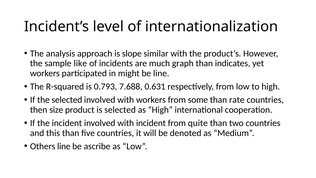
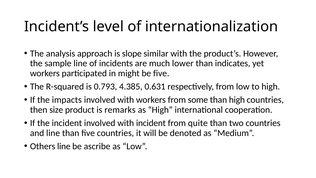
sample like: like -> line
graph: graph -> lower
be line: line -> five
7.688: 7.688 -> 4.385
the selected: selected -> impacts
than rate: rate -> high
is selected: selected -> remarks
and this: this -> line
